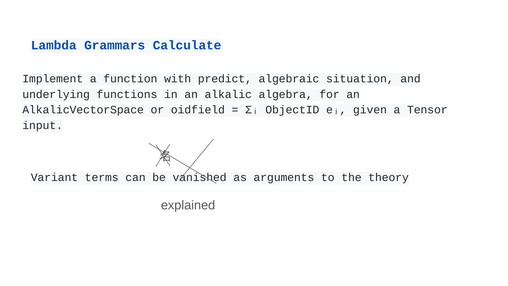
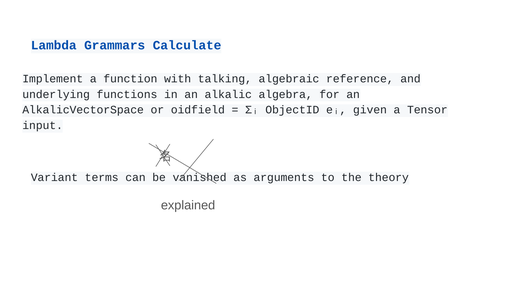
predict: predict -> talking
situation: situation -> reference
